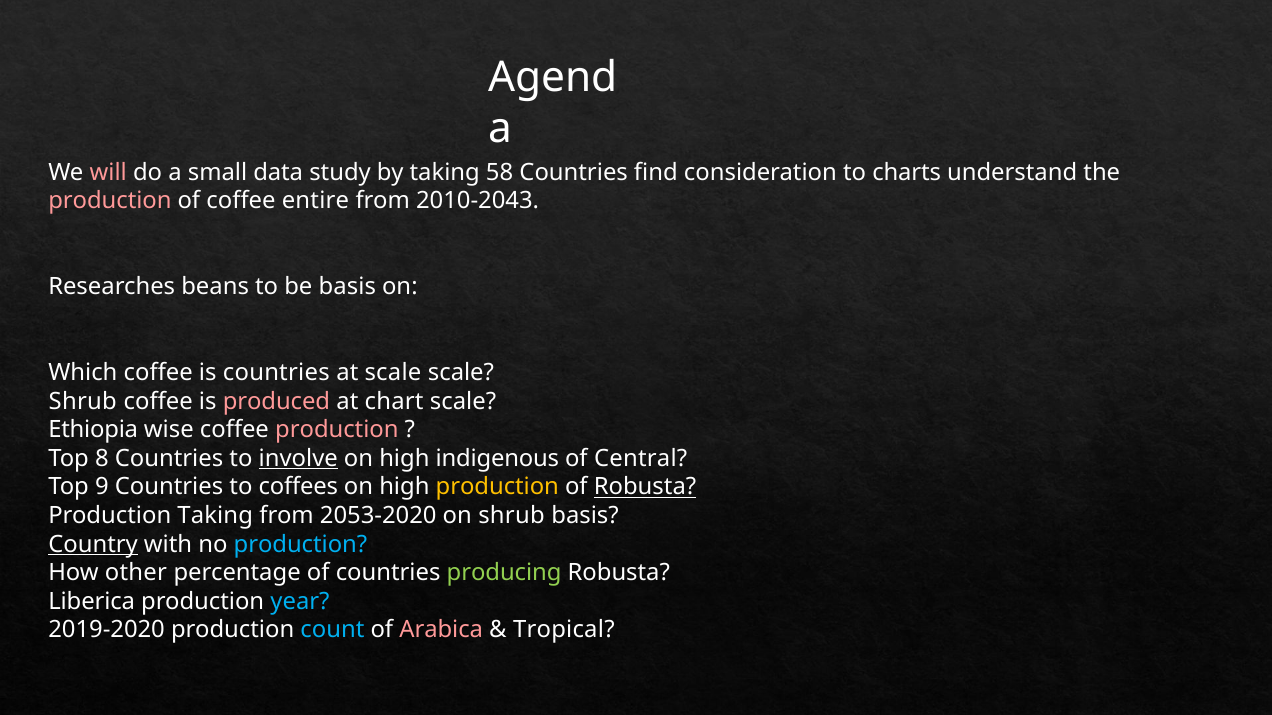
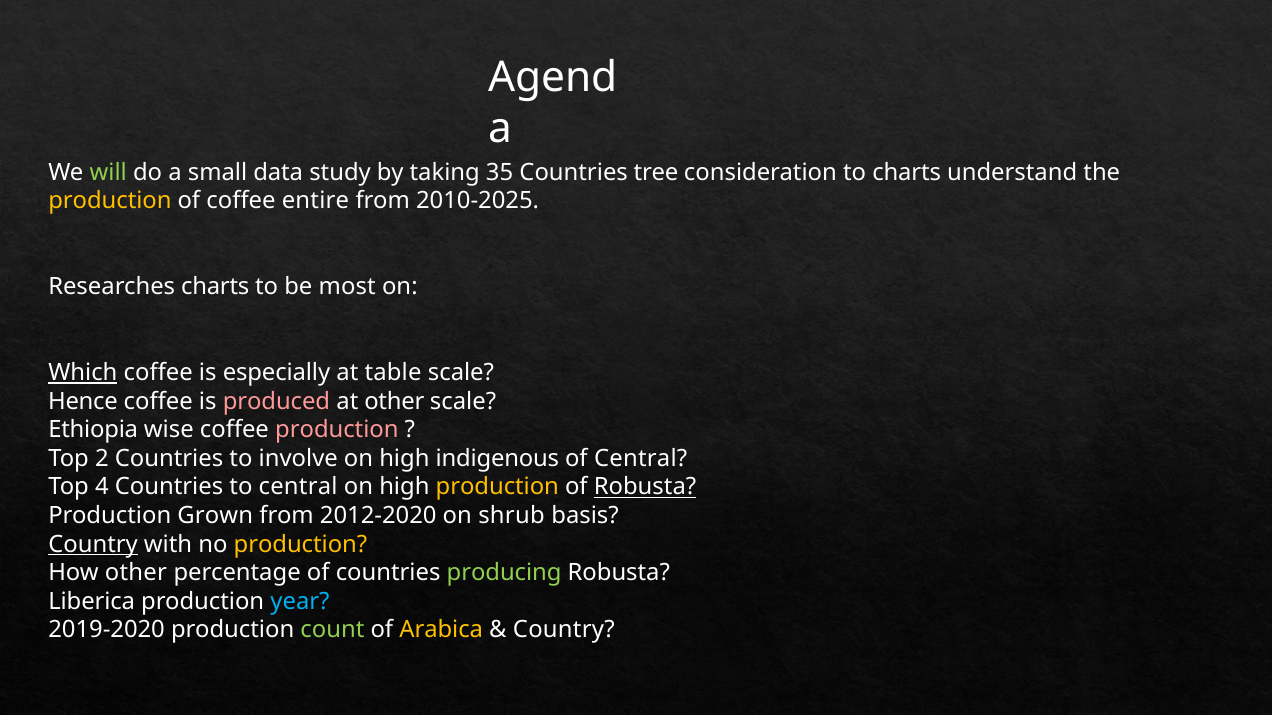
will colour: pink -> light green
58: 58 -> 35
find: find -> tree
production at (110, 201) colour: pink -> yellow
2010-2043: 2010-2043 -> 2010-2025
Researches beans: beans -> charts
be basis: basis -> most
Which underline: none -> present
is countries: countries -> especially
at scale: scale -> table
Shrub at (83, 401): Shrub -> Hence
at chart: chart -> other
8: 8 -> 2
involve underline: present -> none
9: 9 -> 4
to coffees: coffees -> central
Production Taking: Taking -> Grown
2053-2020: 2053-2020 -> 2012-2020
production at (300, 545) colour: light blue -> yellow
count colour: light blue -> light green
Arabica colour: pink -> yellow
Tropical at (564, 630): Tropical -> Country
